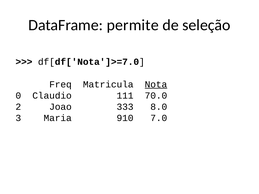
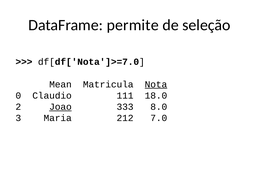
Freq: Freq -> Mean
70.0: 70.0 -> 18.0
Joao underline: none -> present
910: 910 -> 212
